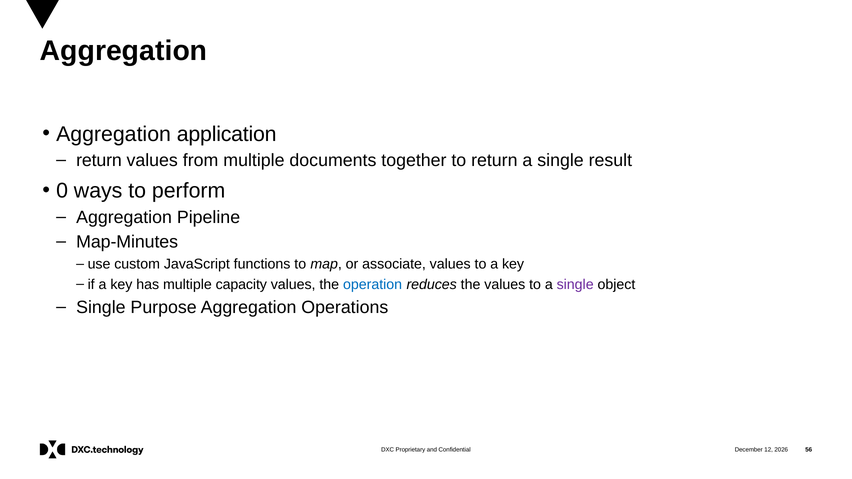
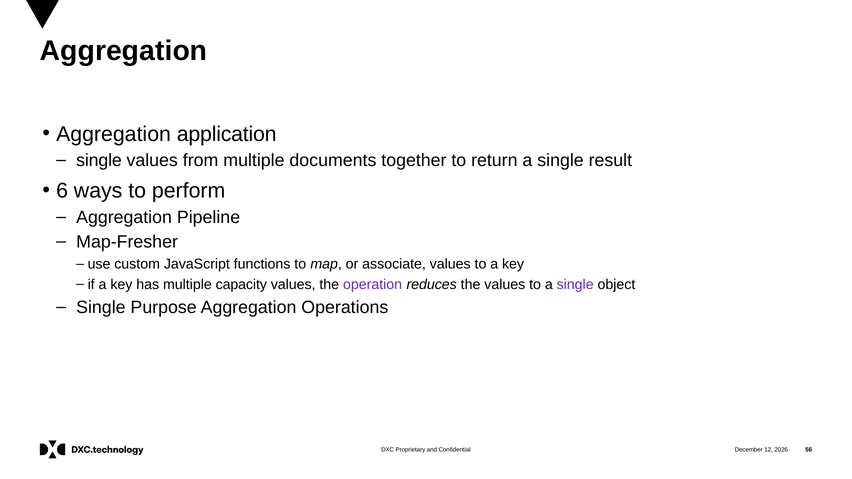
return at (99, 161): return -> single
0: 0 -> 6
Map-Minutes: Map-Minutes -> Map-Fresher
operation colour: blue -> purple
